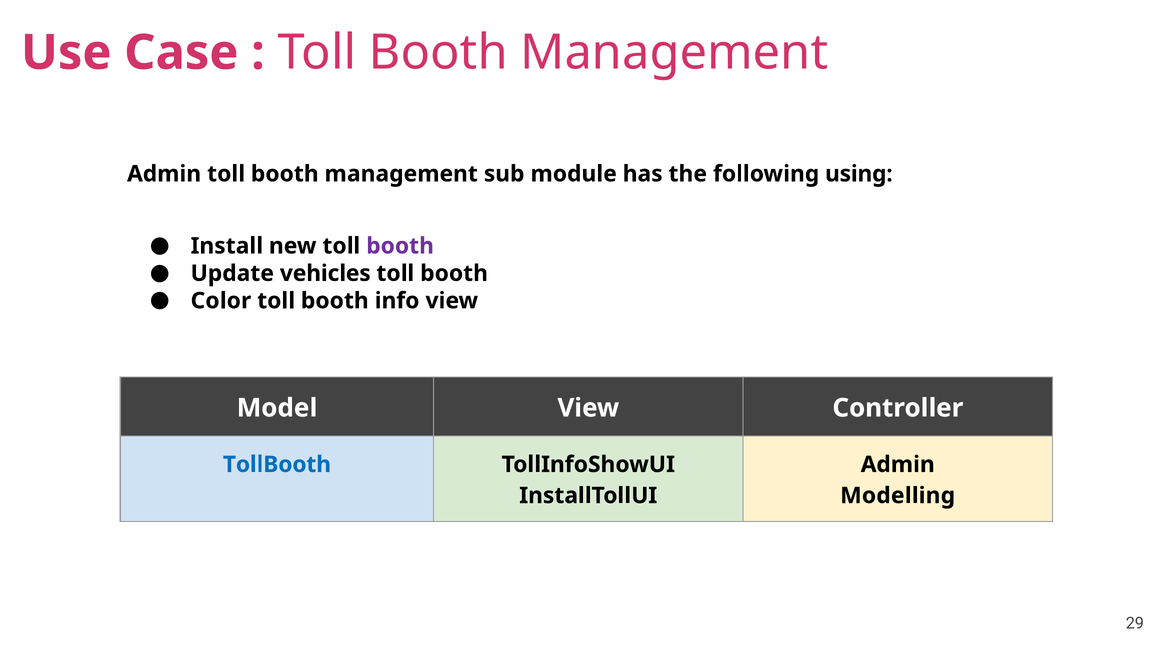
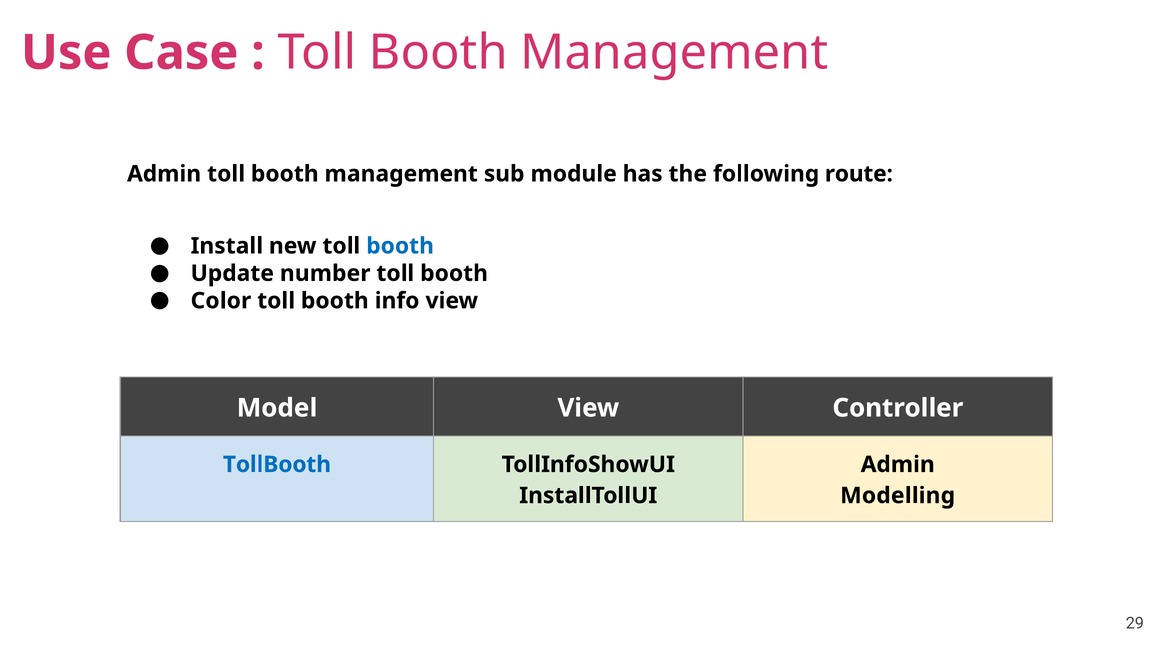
using: using -> route
booth at (400, 246) colour: purple -> blue
vehicles: vehicles -> number
